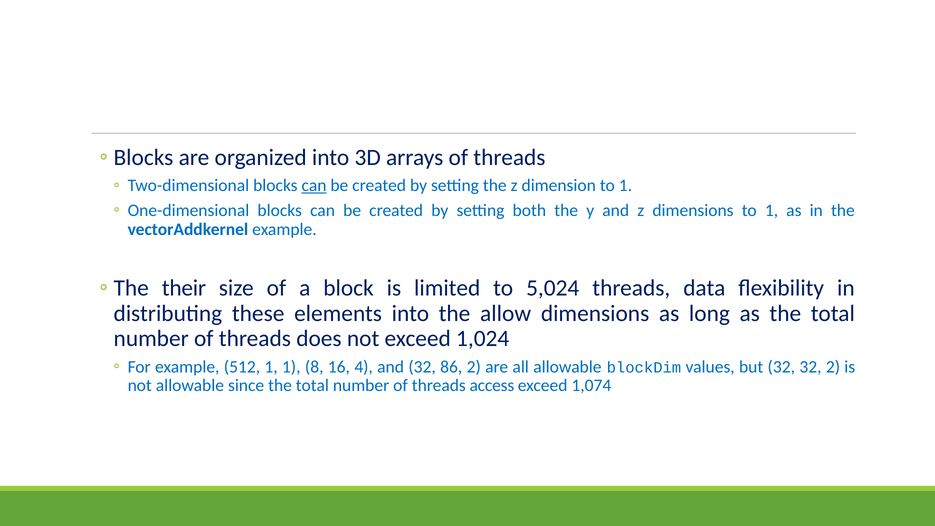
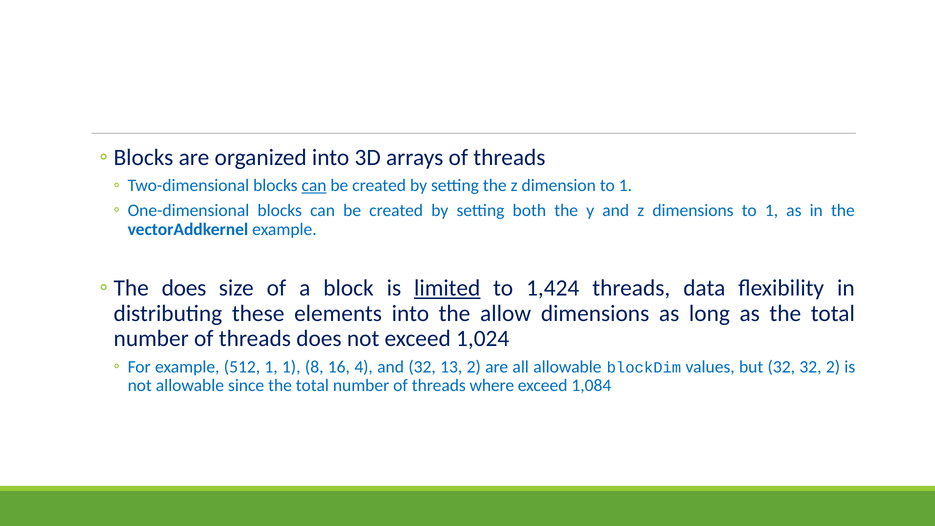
their at (184, 288): their -> does
limited underline: none -> present
5,024: 5,024 -> 1,424
86: 86 -> 13
access: access -> where
1,074: 1,074 -> 1,084
